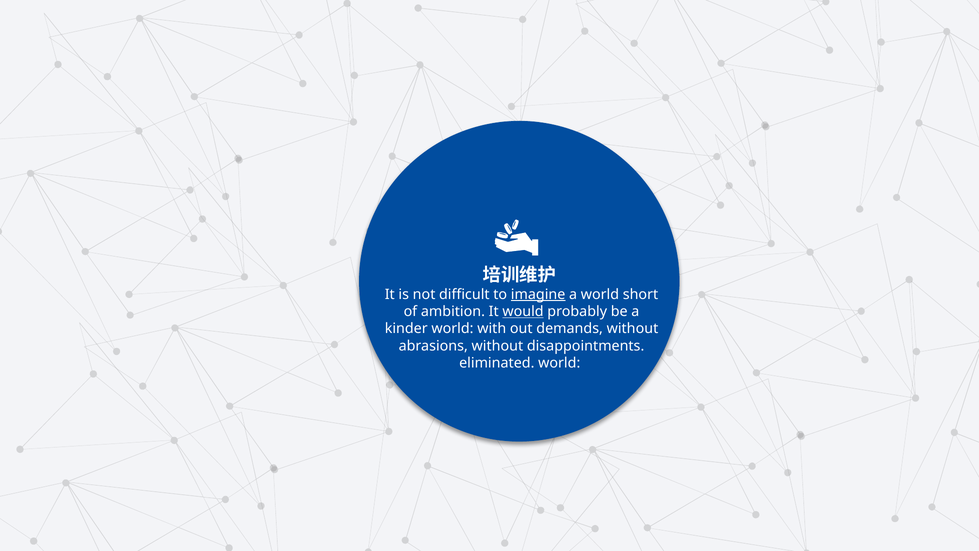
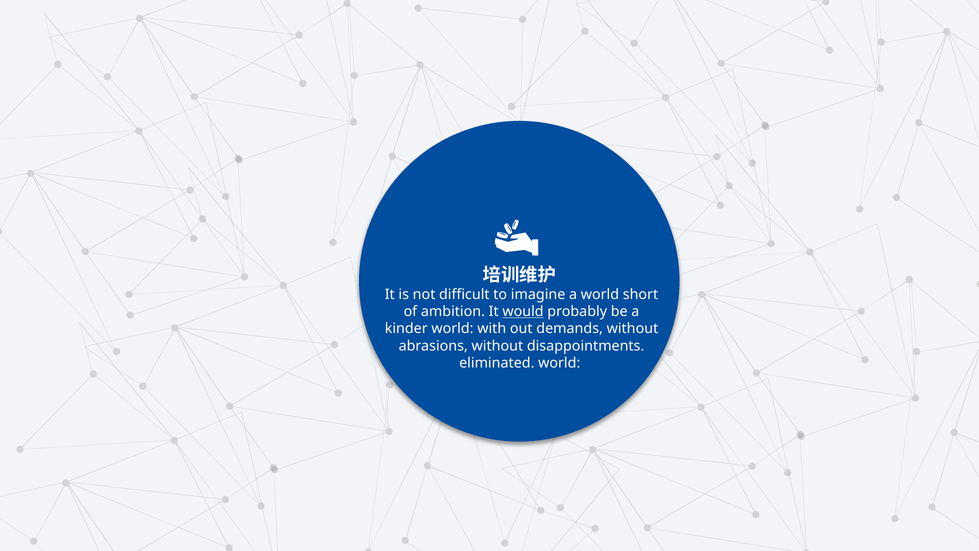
imagine underline: present -> none
